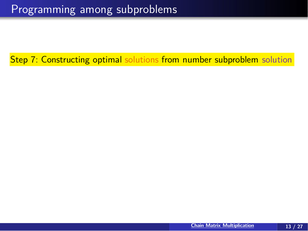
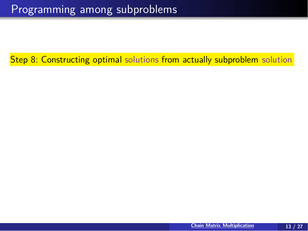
7: 7 -> 8
solutions colour: orange -> purple
number: number -> actually
